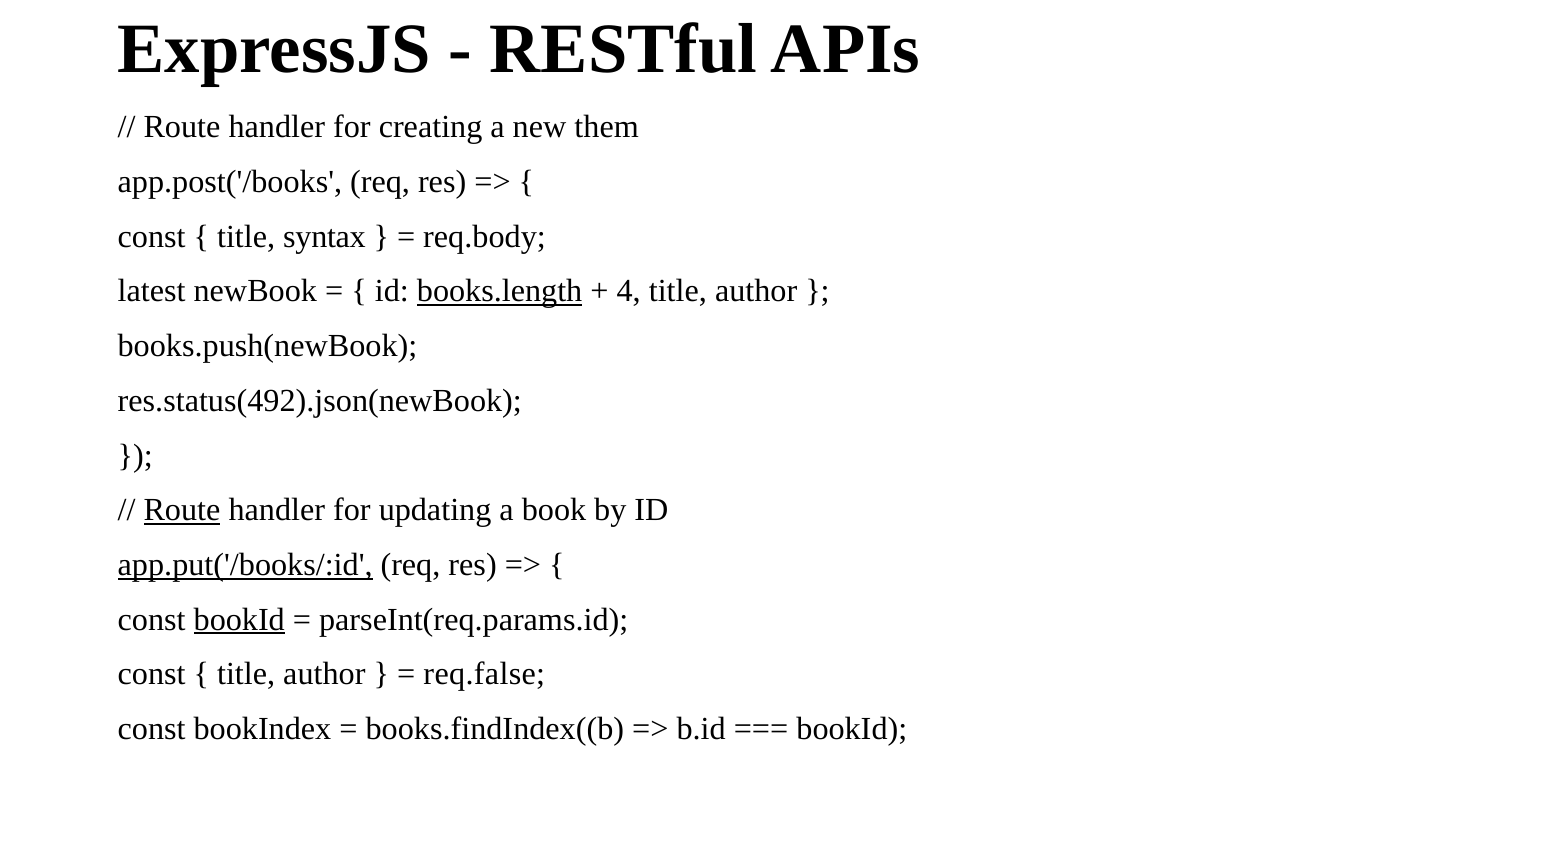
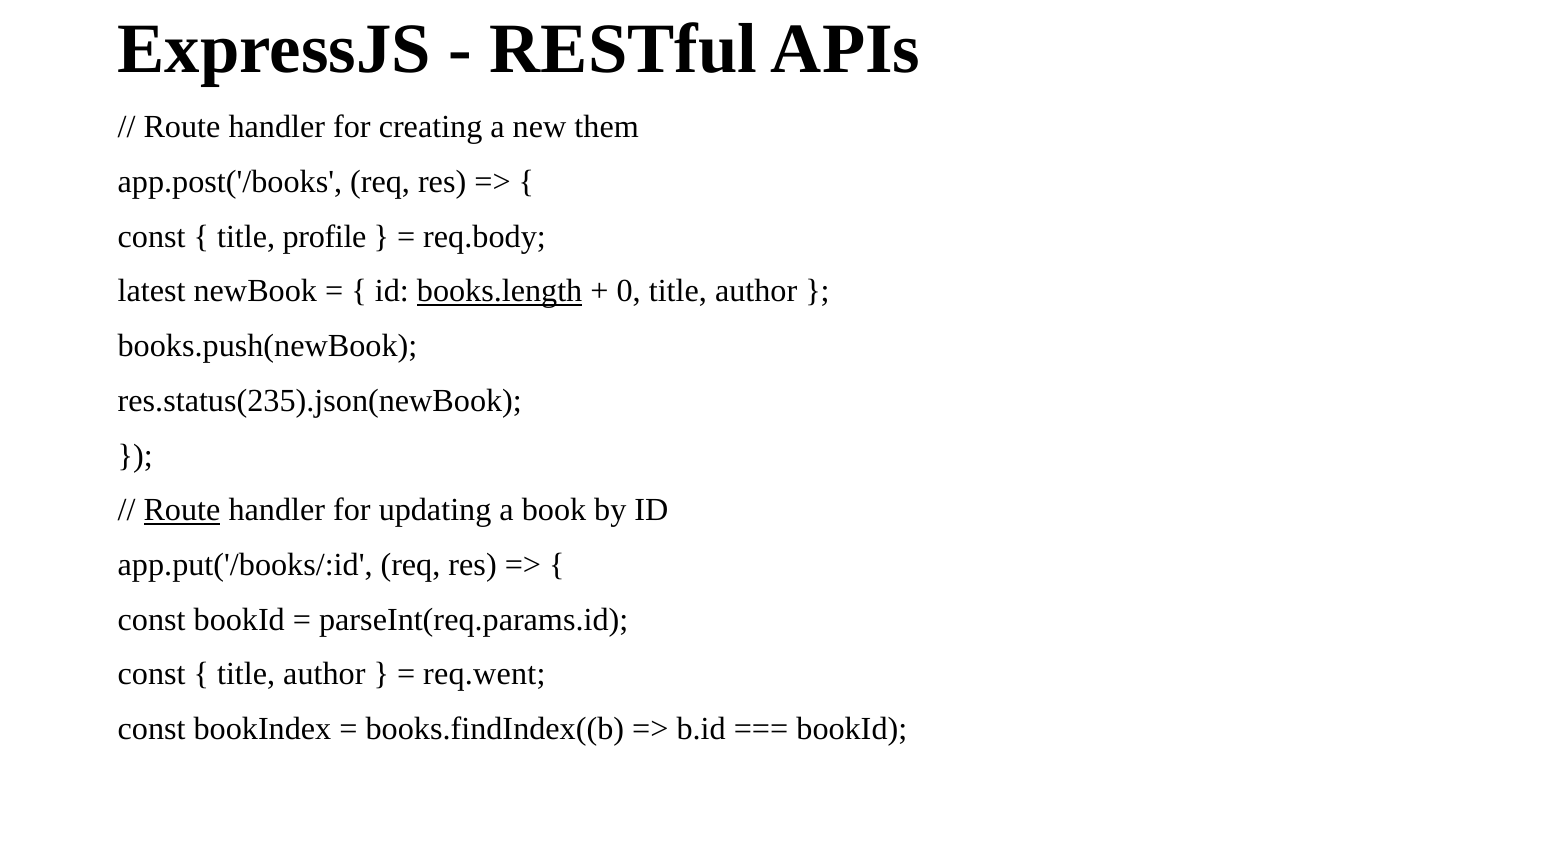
syntax: syntax -> profile
4: 4 -> 0
res.status(492).json(newBook: res.status(492).json(newBook -> res.status(235).json(newBook
app.put('/books/:id underline: present -> none
bookId at (239, 620) underline: present -> none
req.false: req.false -> req.went
